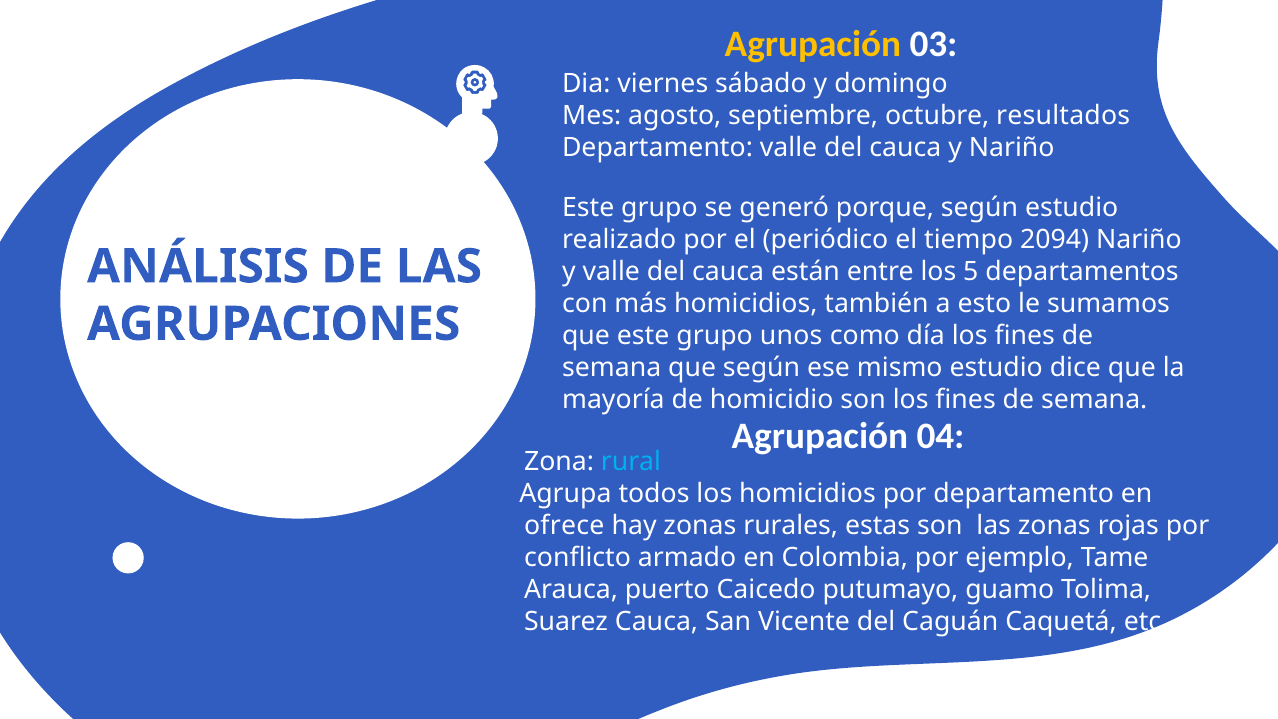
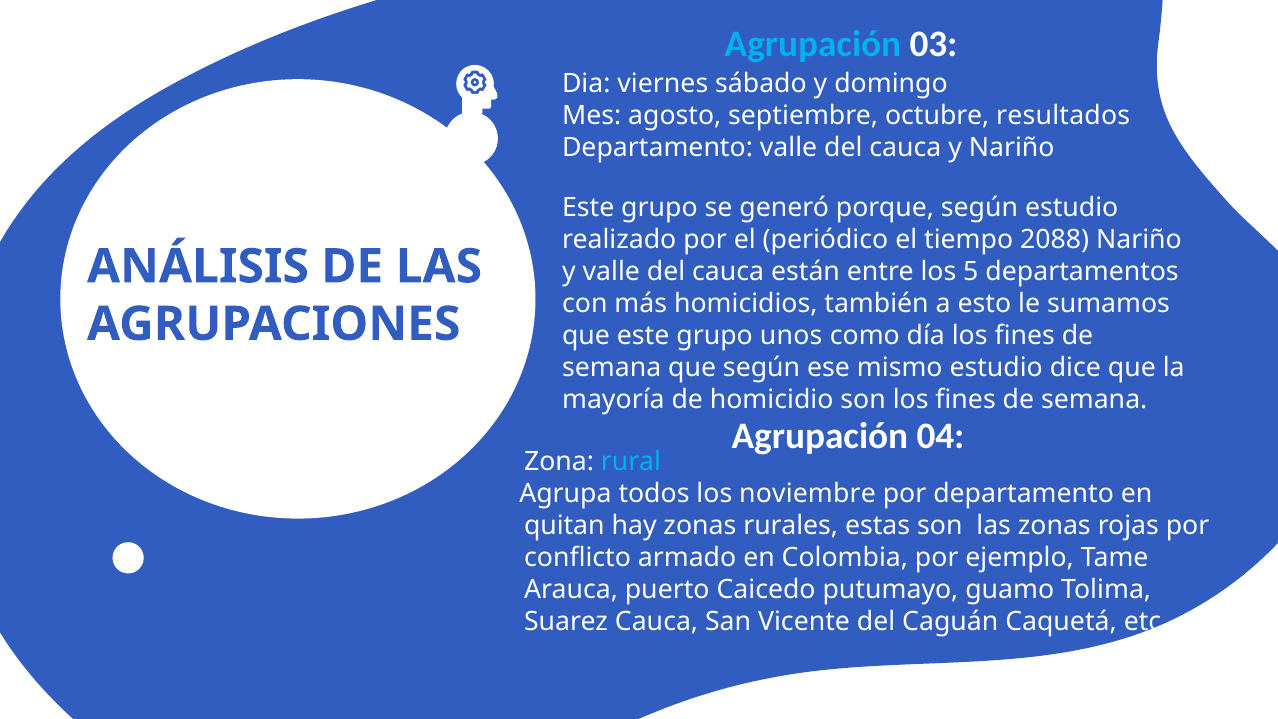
Agrupación at (813, 44) colour: yellow -> light blue
2094: 2094 -> 2088
los homicidios: homicidios -> noviembre
ofrece: ofrece -> quitan
